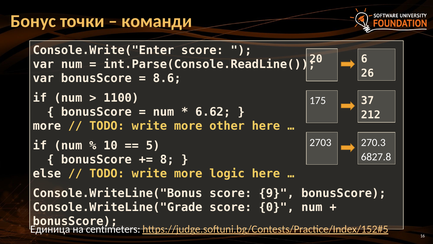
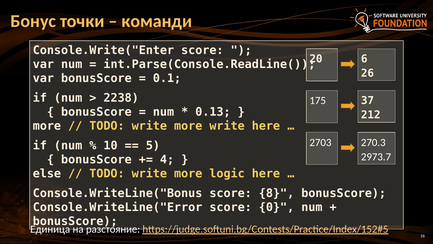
8.6: 8.6 -> 0.1
1100: 1100 -> 2238
6.62: 6.62 -> 0.13
more other: other -> write
6827.8: 6827.8 -> 2973.7
8: 8 -> 4
9: 9 -> 8
Console.WriteLine("Grade: Console.WriteLine("Grade -> Console.WriteLine("Error
centimeters: centimeters -> разстояние
